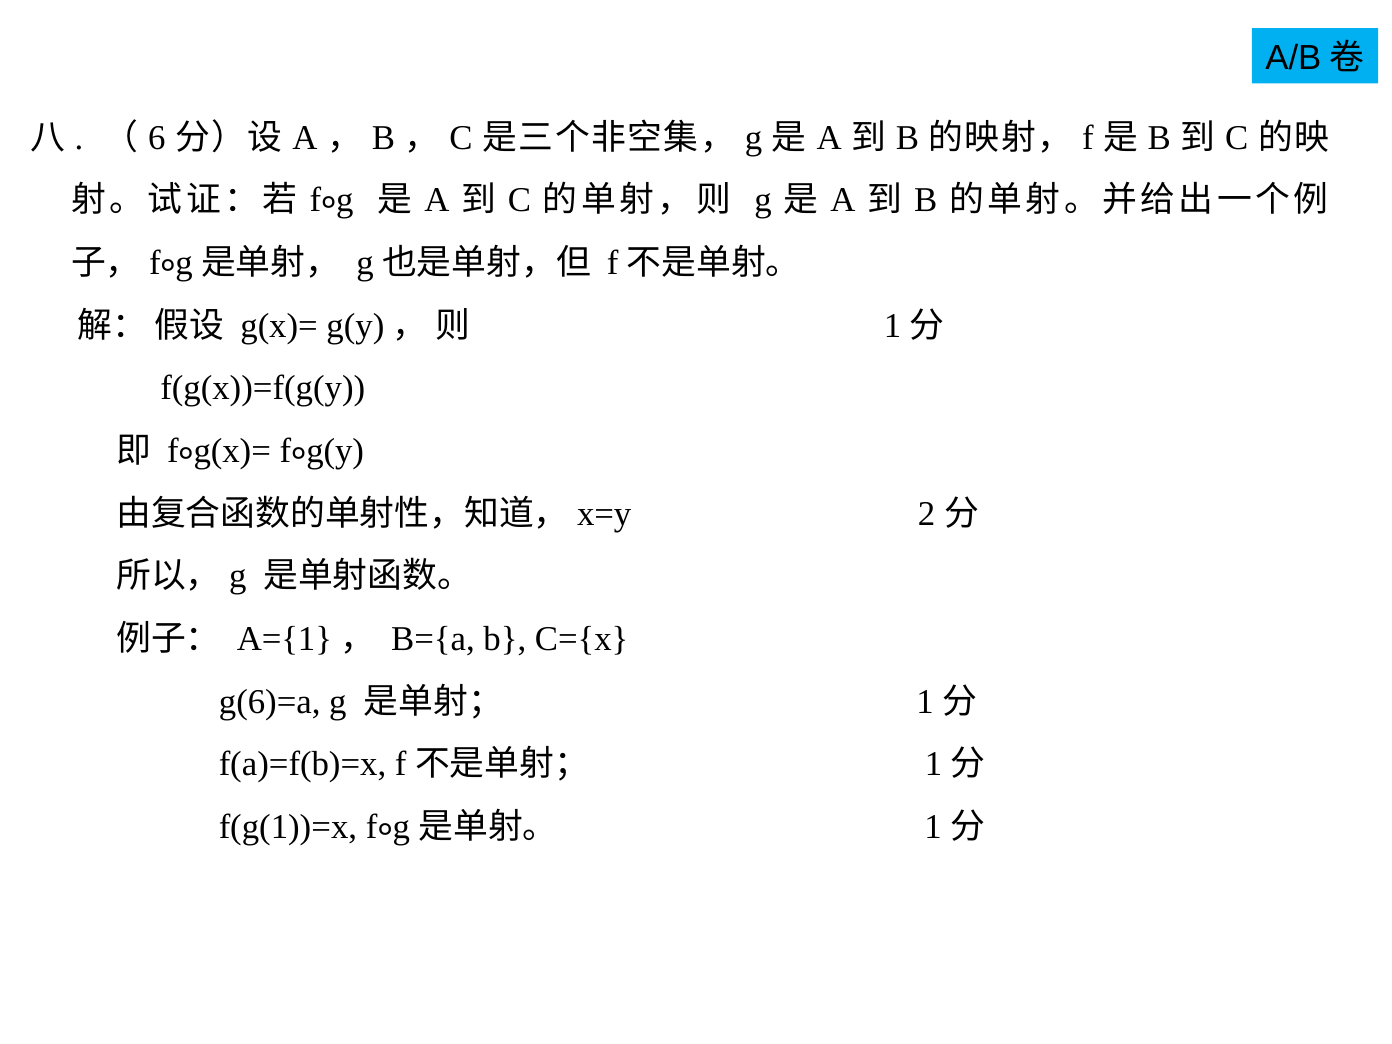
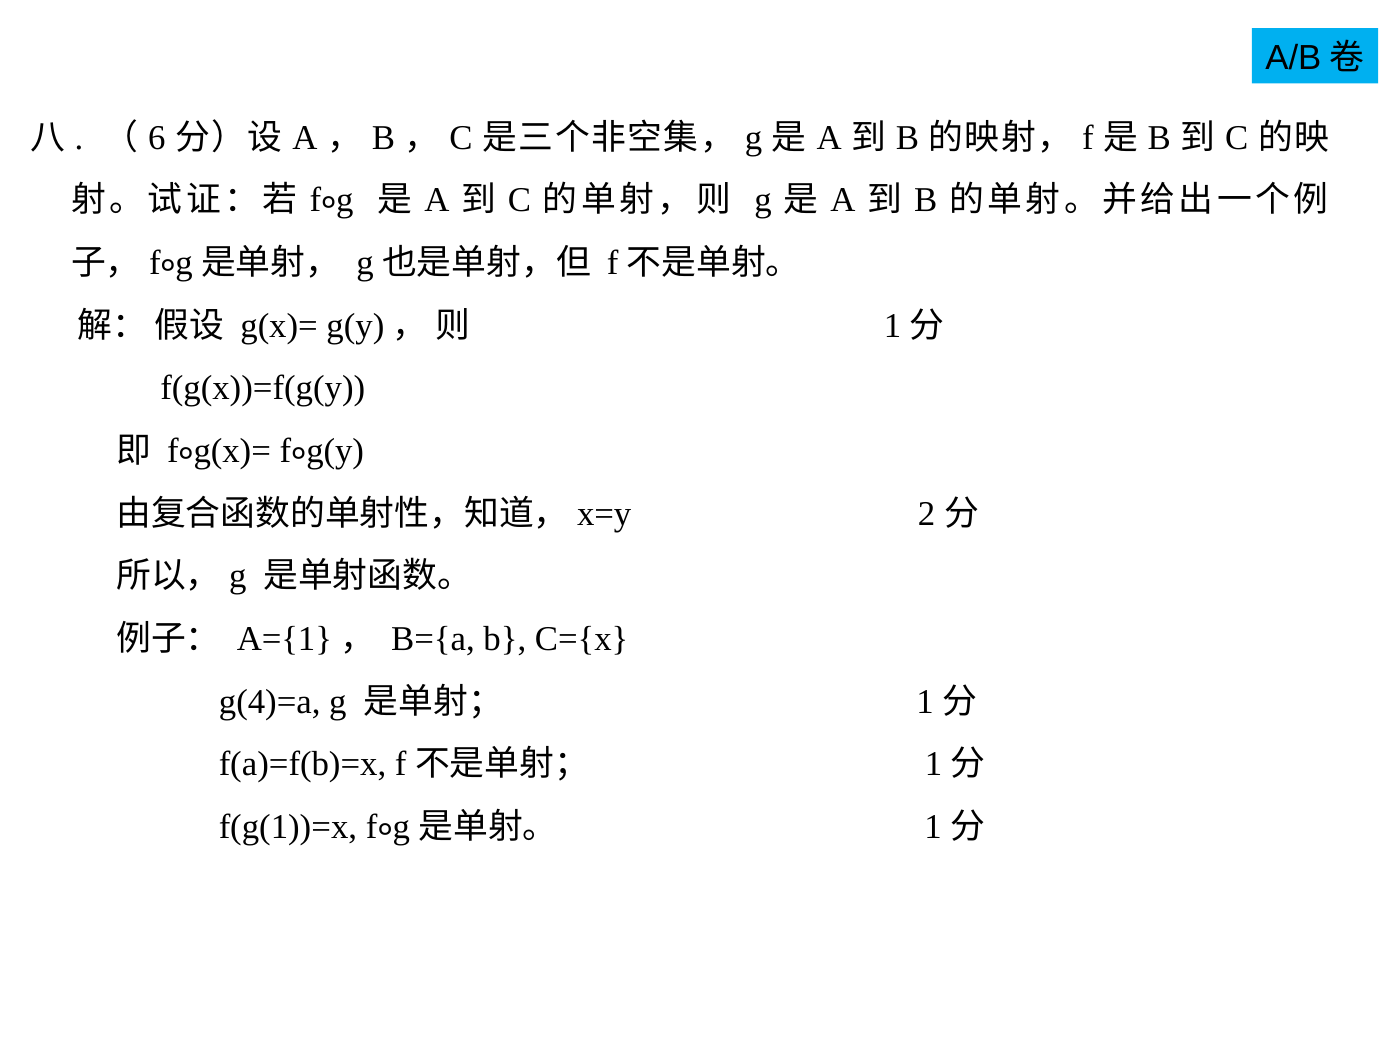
g(6)=a: g(6)=a -> g(4)=a
